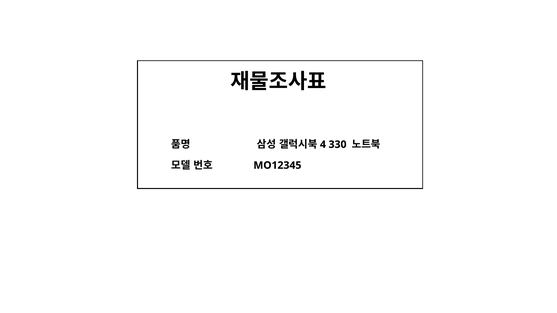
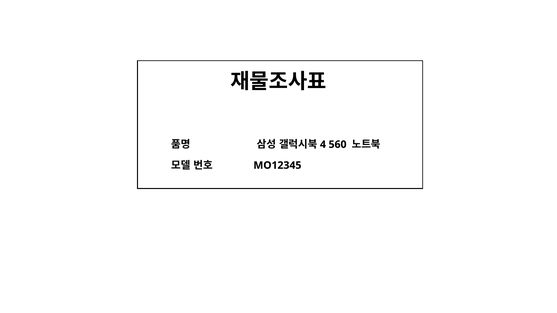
330: 330 -> 560
